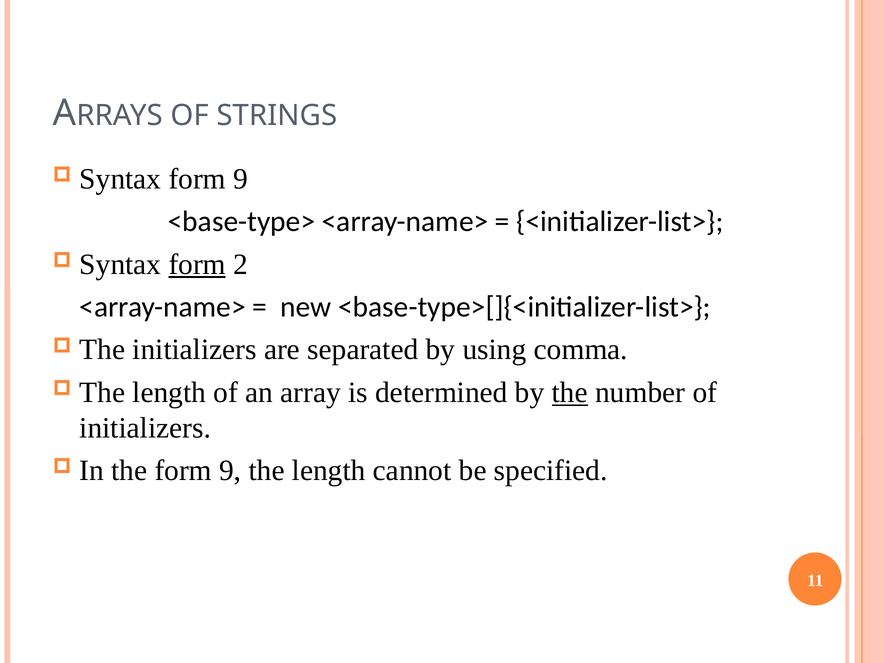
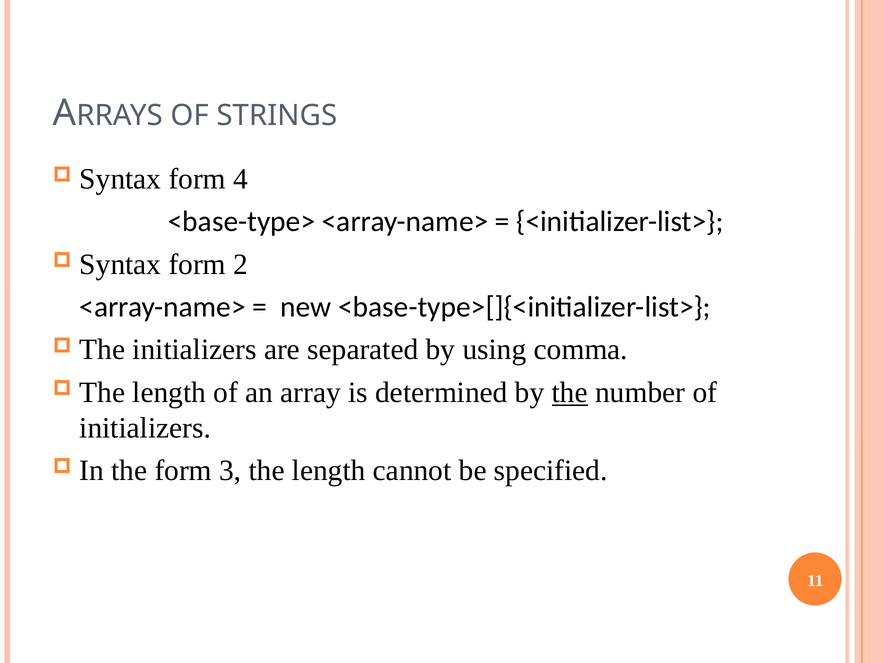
Syntax form 9: 9 -> 4
form at (197, 264) underline: present -> none
the form 9: 9 -> 3
